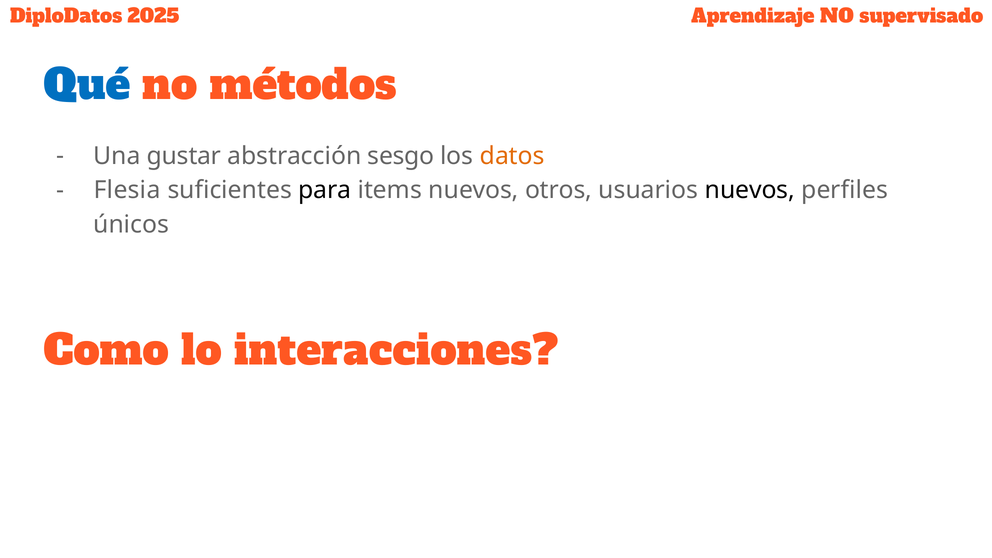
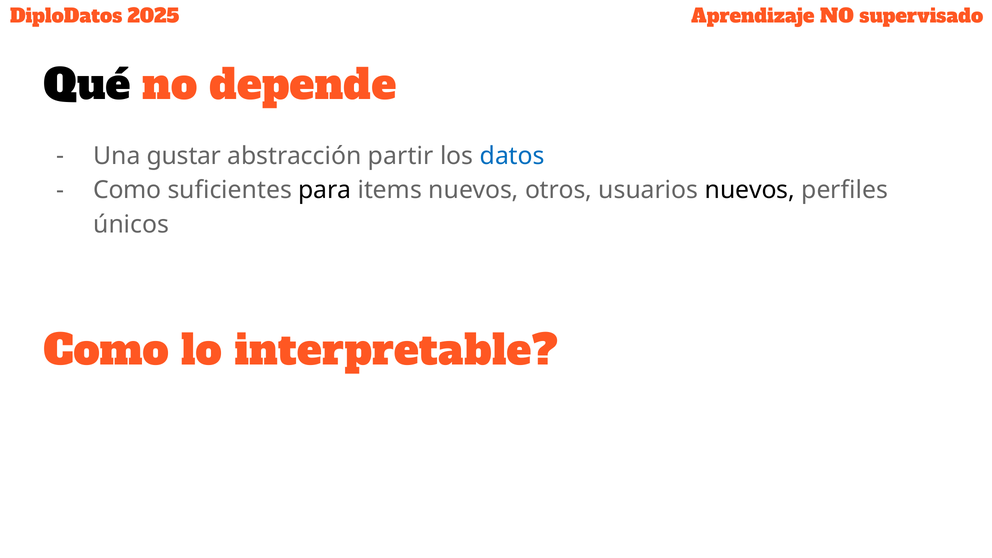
Qué colour: blue -> black
métodos: métodos -> depende
sesgo: sesgo -> partir
datos colour: orange -> blue
Flesia at (127, 190): Flesia -> Como
interacciones: interacciones -> interpretable
